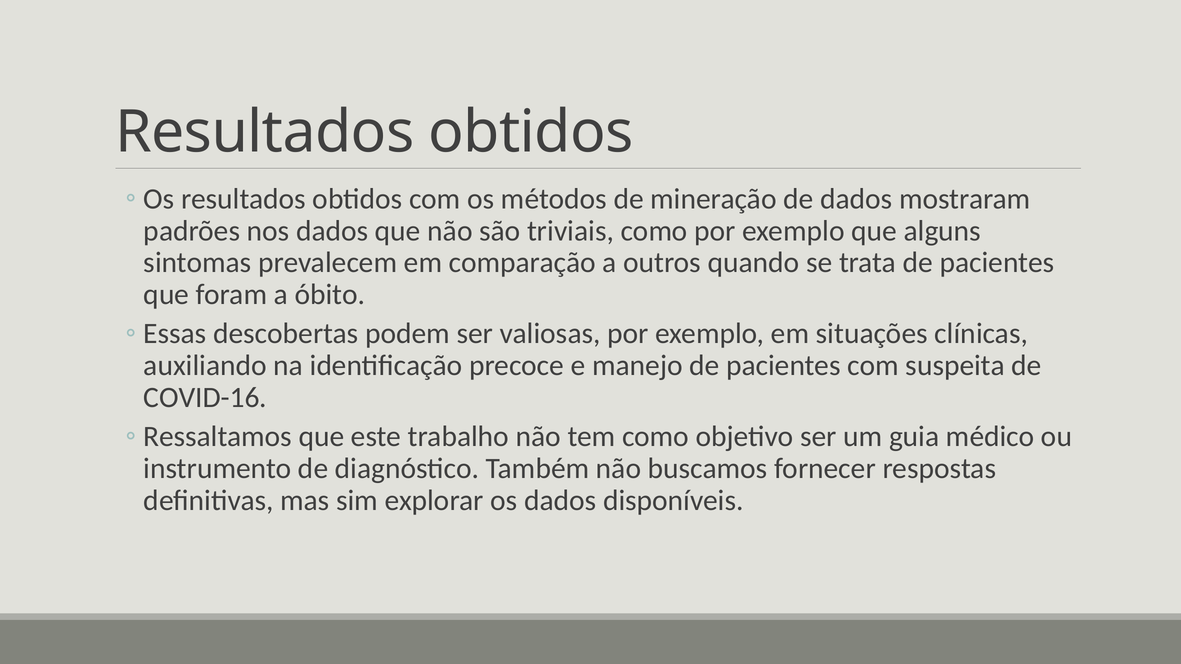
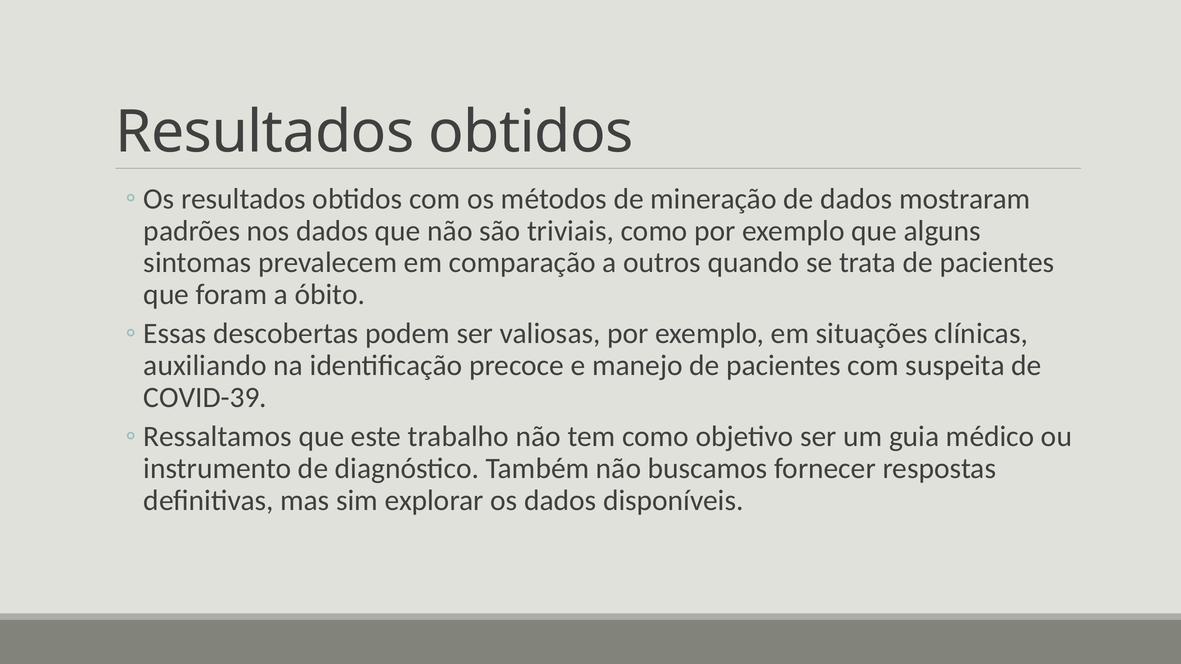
COVID-16: COVID-16 -> COVID-39
